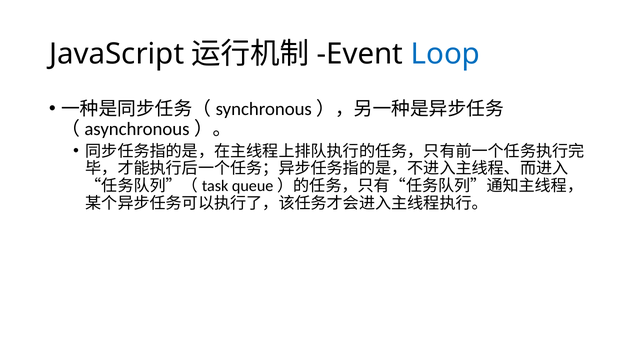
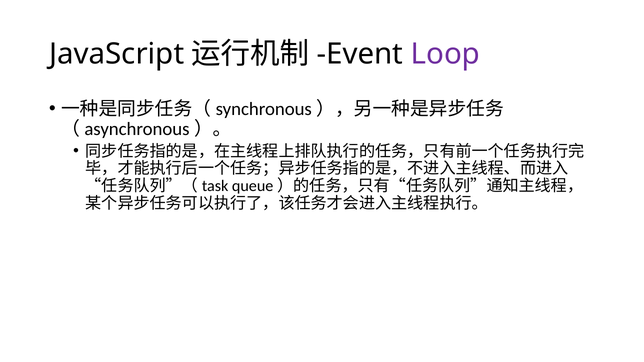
Loop colour: blue -> purple
